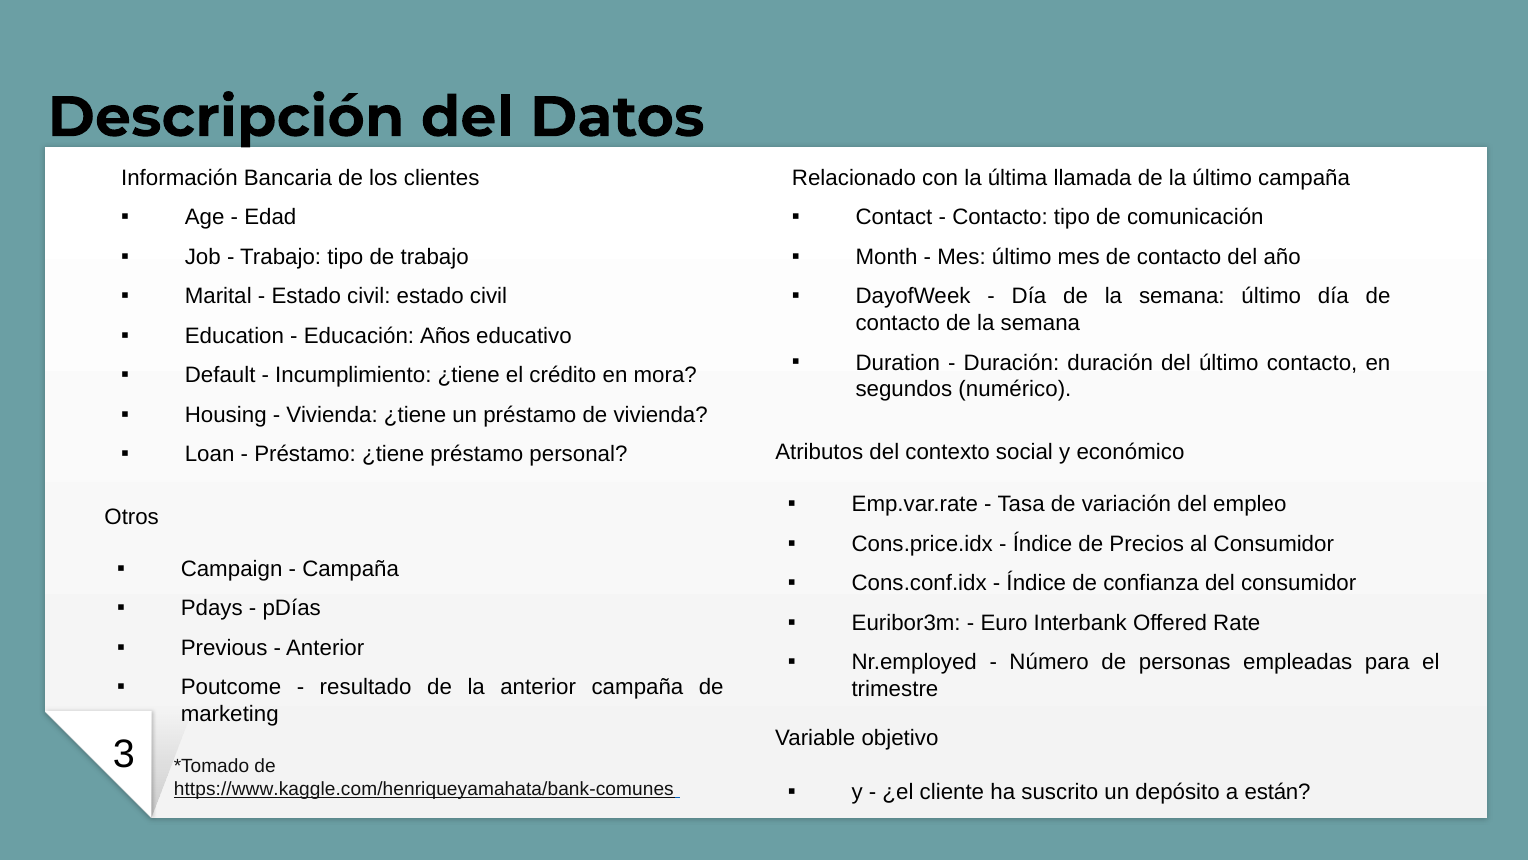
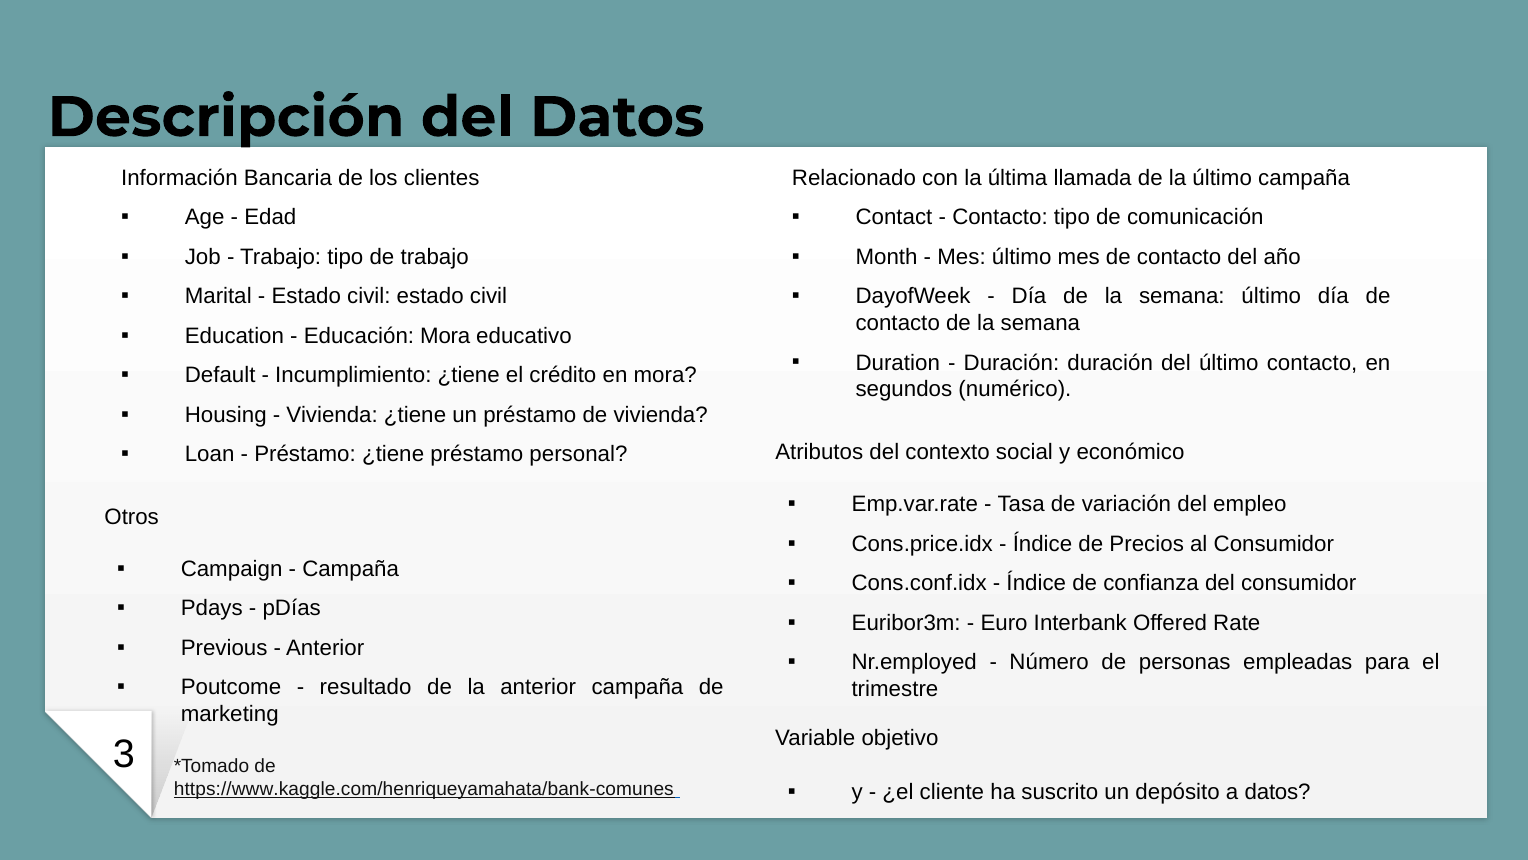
Educación Años: Años -> Mora
a están: están -> datos
